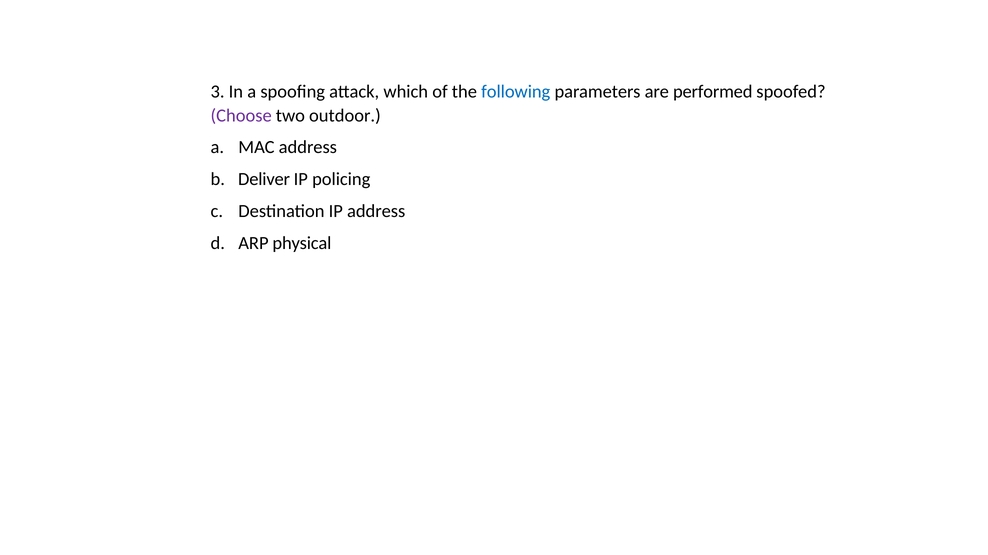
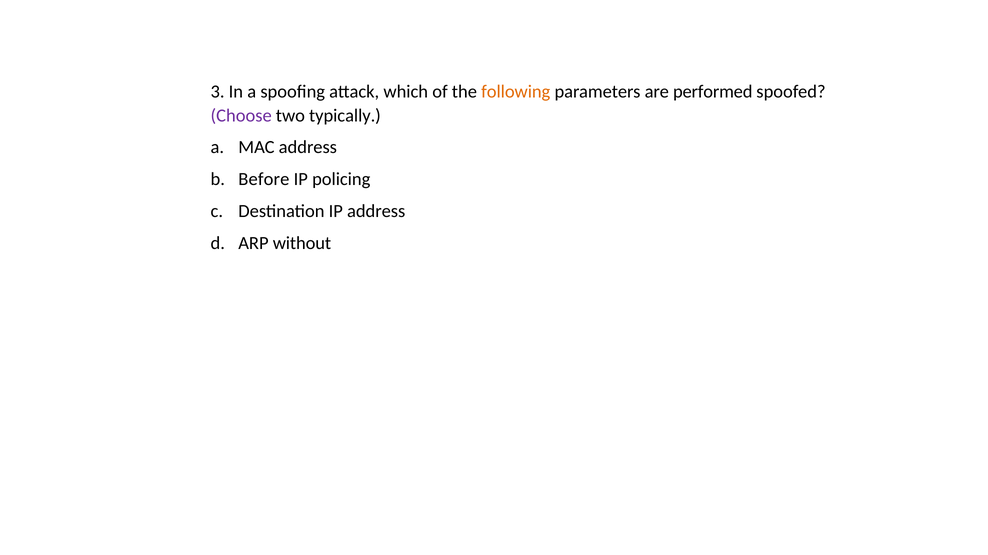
following colour: blue -> orange
outdoor: outdoor -> typically
Deliver: Deliver -> Before
physical: physical -> without
